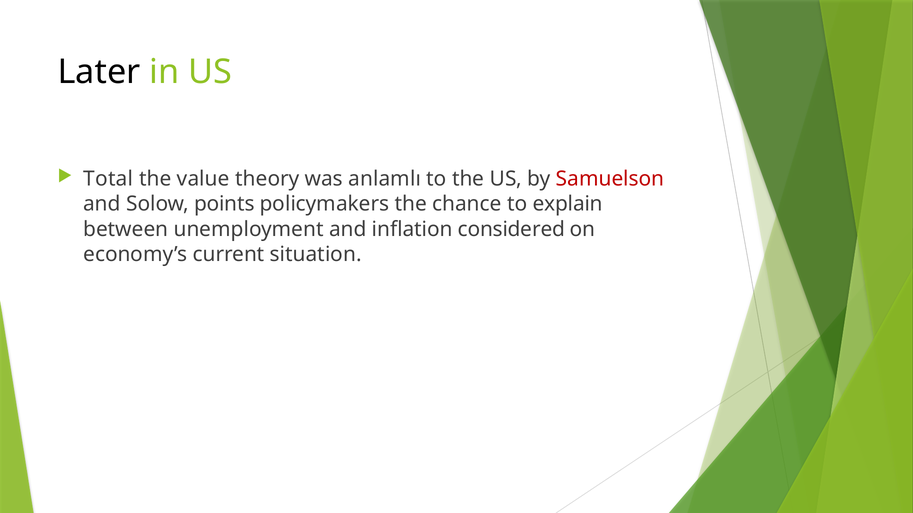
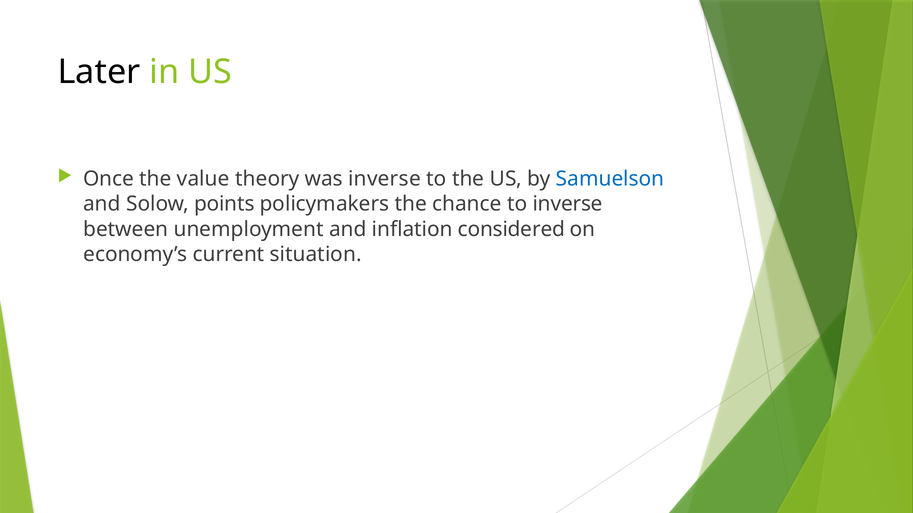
Total: Total -> Once
was anlamlı: anlamlı -> inverse
Samuelson colour: red -> blue
to explain: explain -> inverse
